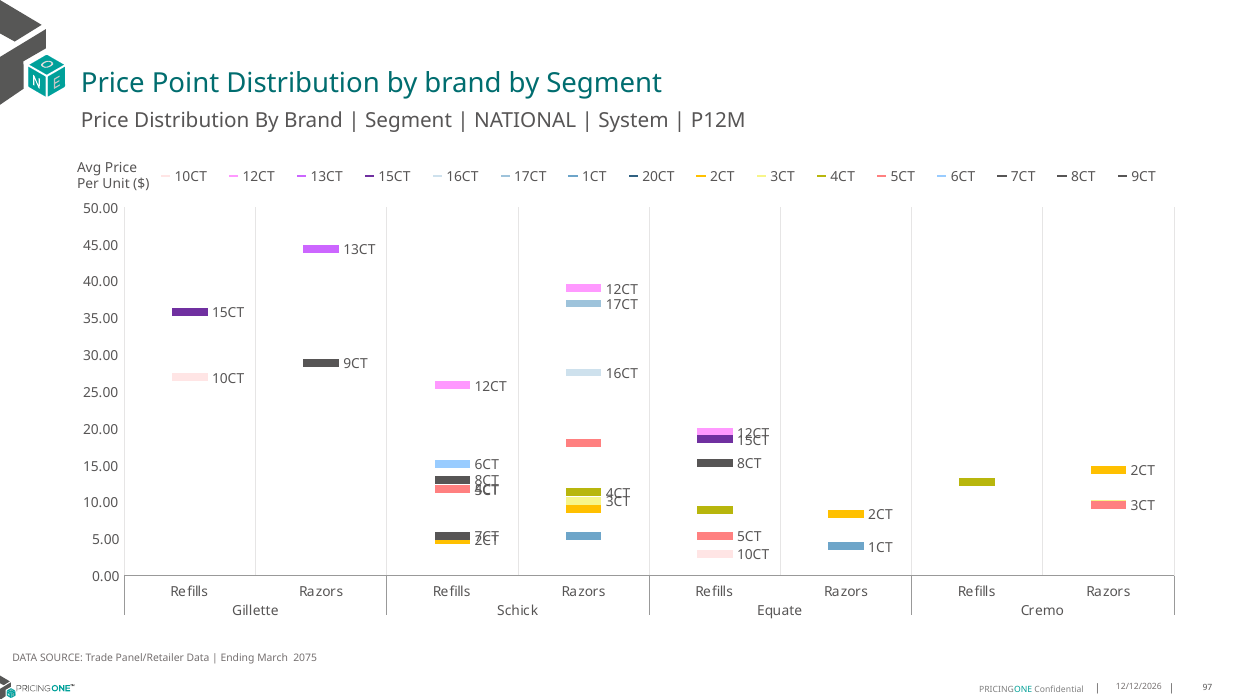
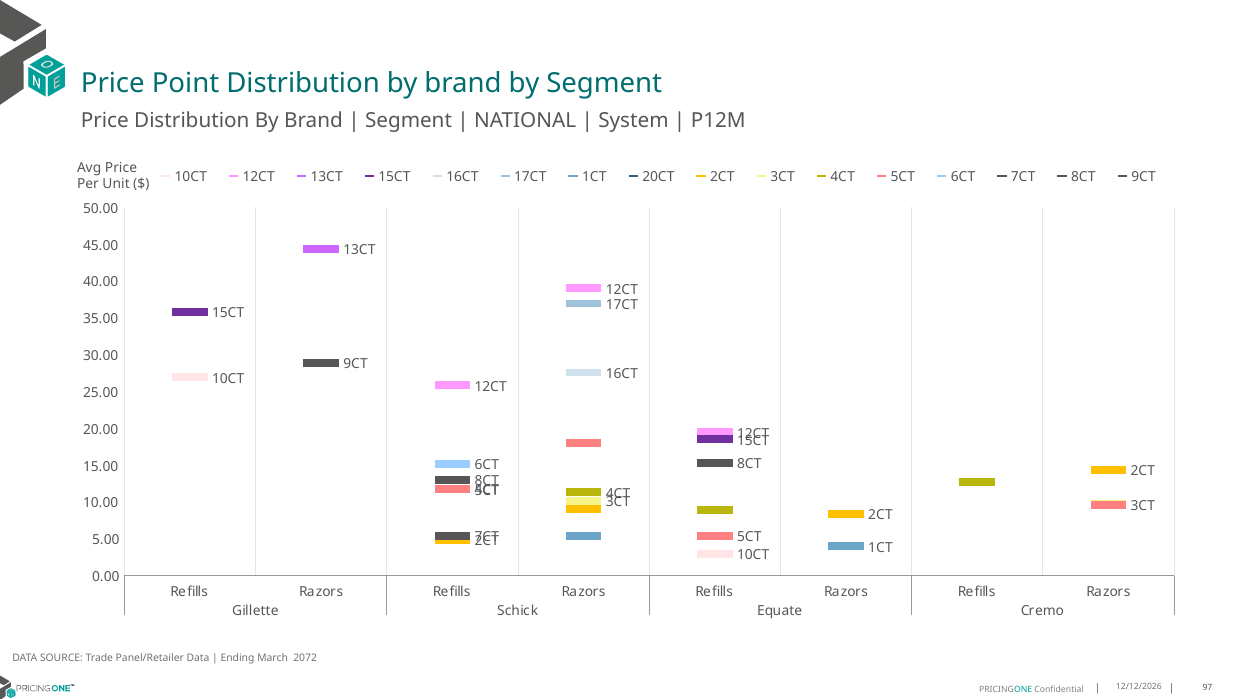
2075: 2075 -> 2072
